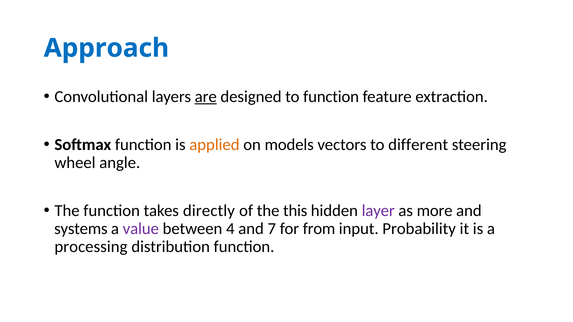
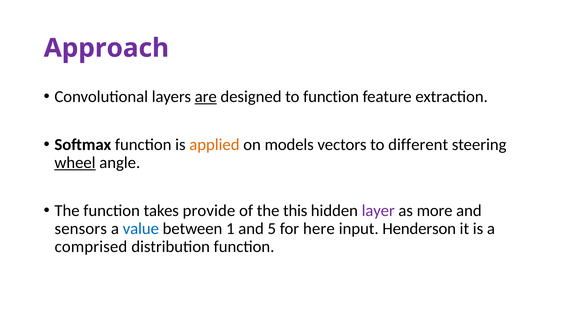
Approach colour: blue -> purple
wheel underline: none -> present
directly: directly -> provide
systems: systems -> sensors
value colour: purple -> blue
4: 4 -> 1
7: 7 -> 5
from: from -> here
Probability: Probability -> Henderson
processing: processing -> comprised
